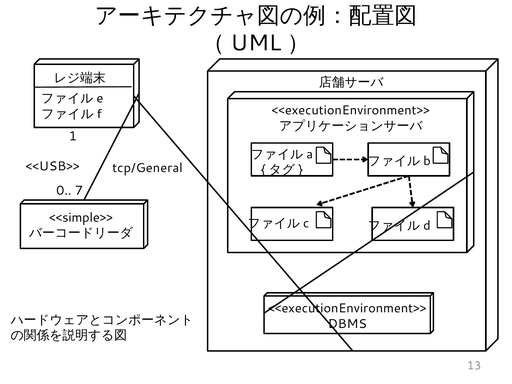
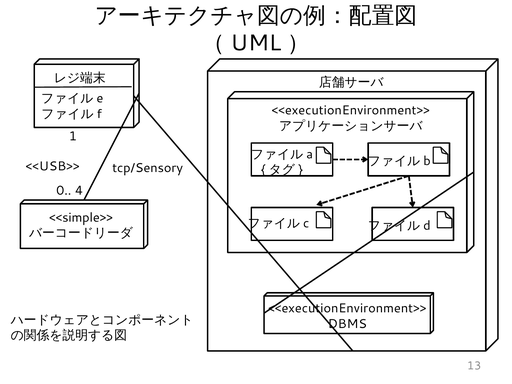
tcp/General: tcp/General -> tcp/Sensory
7: 7 -> 4
